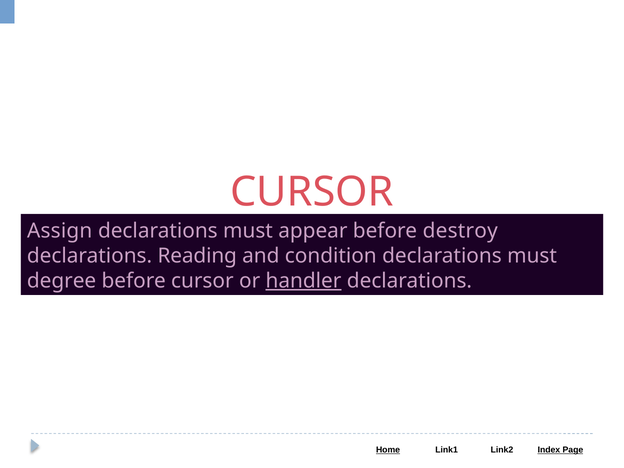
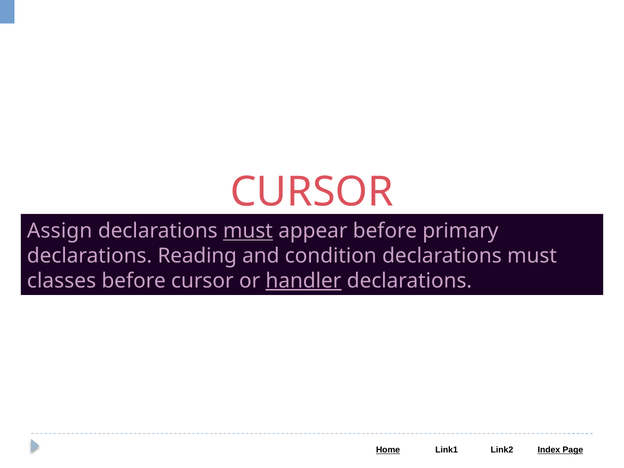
must at (248, 231) underline: none -> present
destroy: destroy -> primary
degree: degree -> classes
